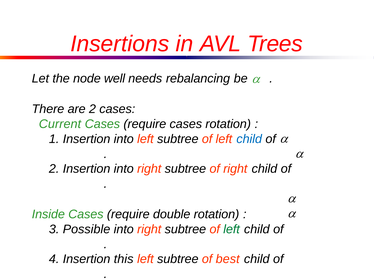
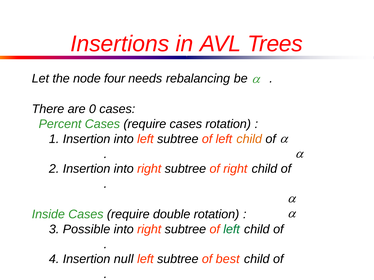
node well: well -> four
are 2: 2 -> 0
Current: Current -> Percent
child at (249, 139) colour: blue -> orange
this: this -> null
